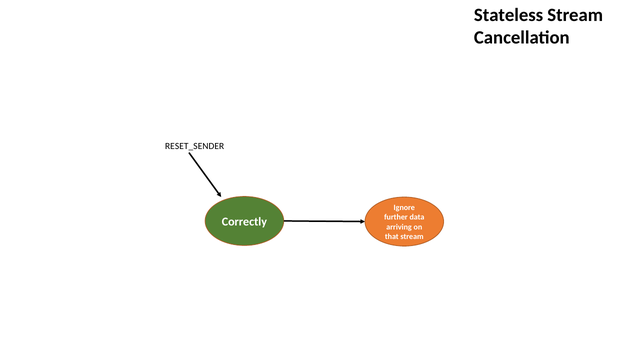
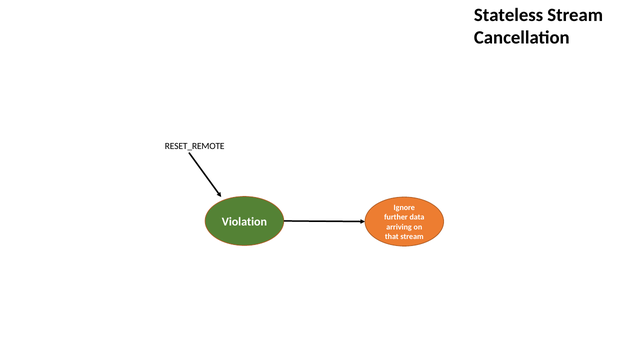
RESET_SENDER: RESET_SENDER -> RESET_REMOTE
Correctly: Correctly -> Violation
